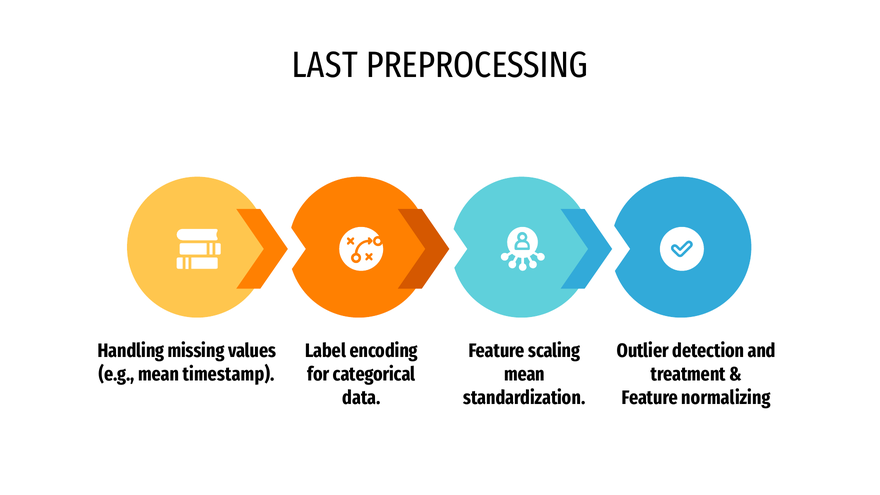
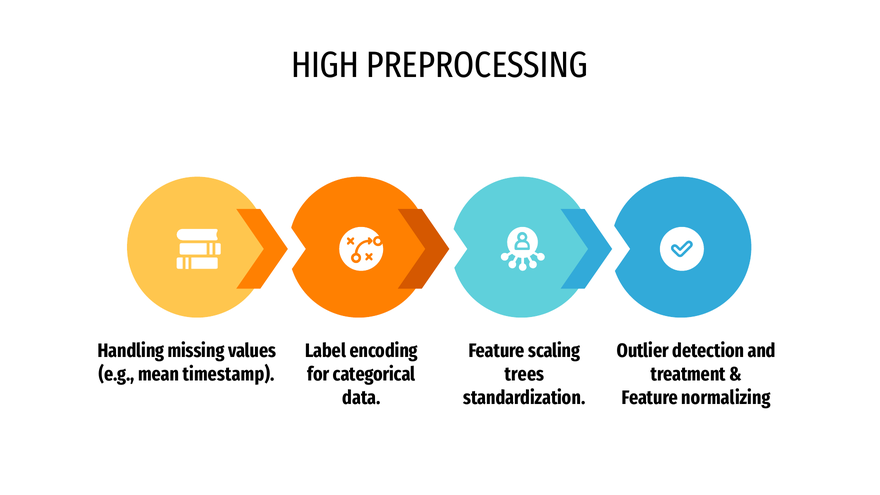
LAST: LAST -> HIGH
mean at (525, 374): mean -> trees
